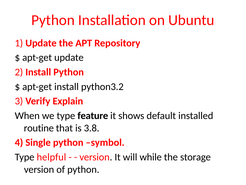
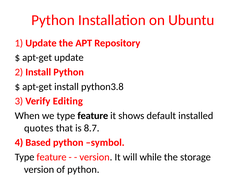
python3.2: python3.2 -> python3.8
Explain: Explain -> Editing
routine: routine -> quotes
3.8: 3.8 -> 8.7
Single: Single -> Based
helpful at (51, 157): helpful -> feature
